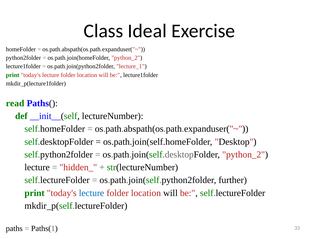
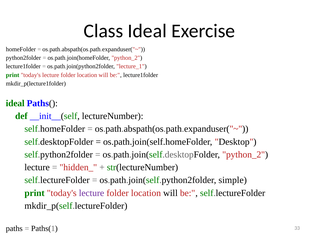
read at (15, 103): read -> ideal
further: further -> simple
lecture at (92, 193) colour: blue -> purple
